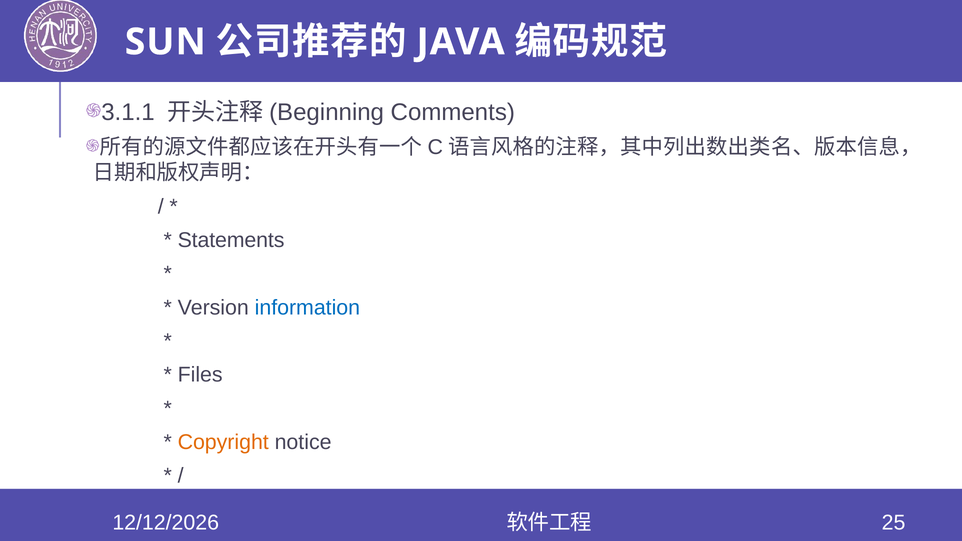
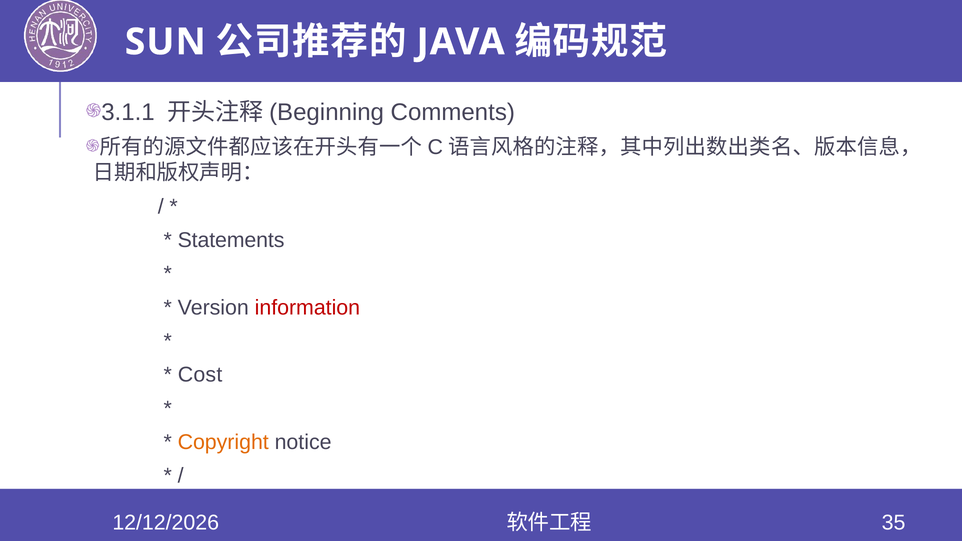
information colour: blue -> red
Files: Files -> Cost
25: 25 -> 35
